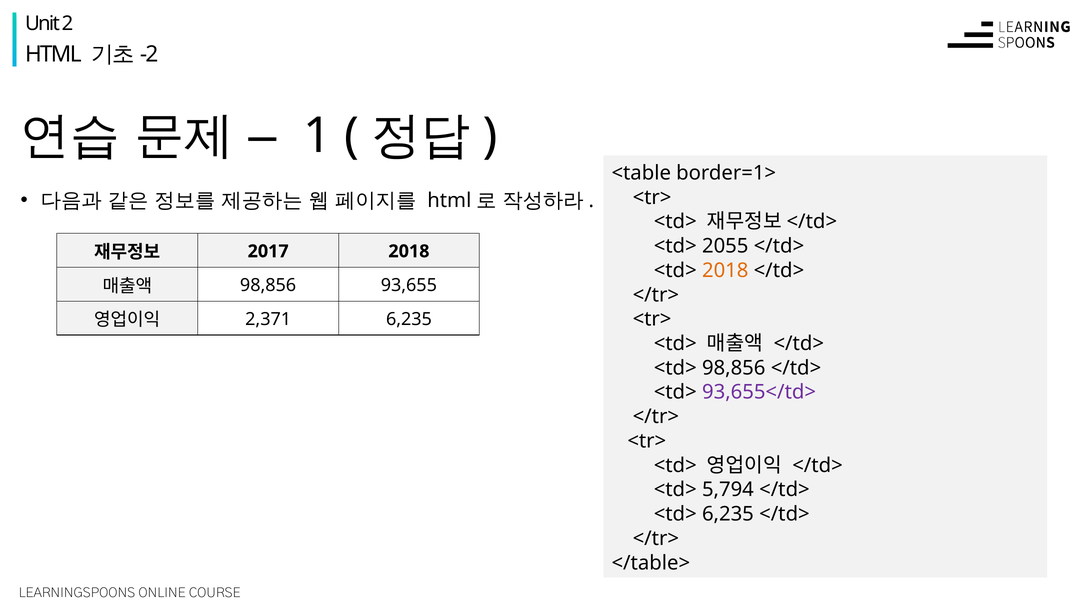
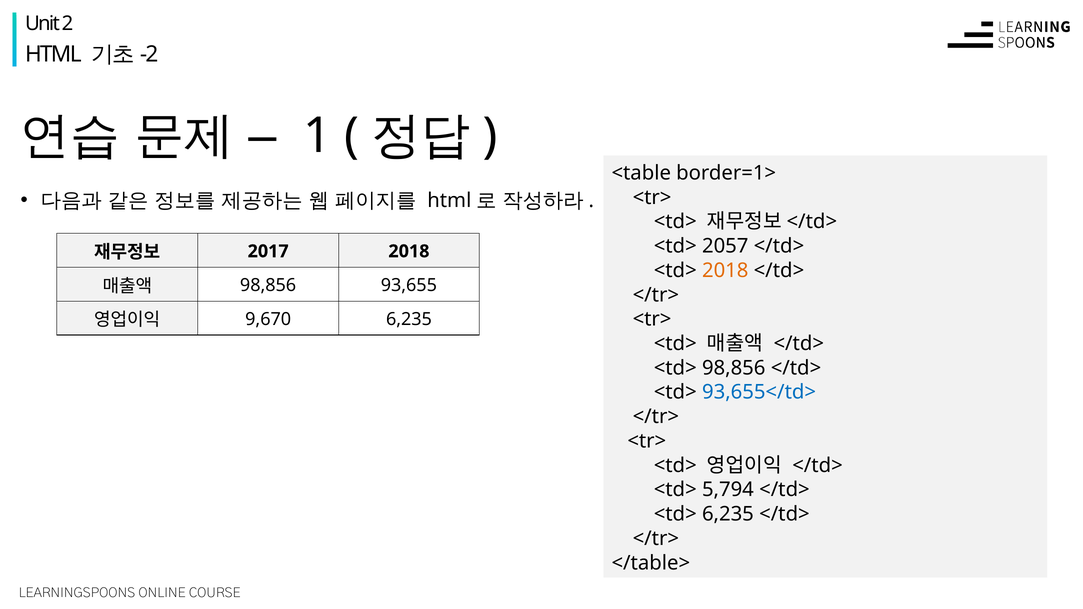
2055: 2055 -> 2057
2,371: 2,371 -> 9,670
93,655</td> colour: purple -> blue
